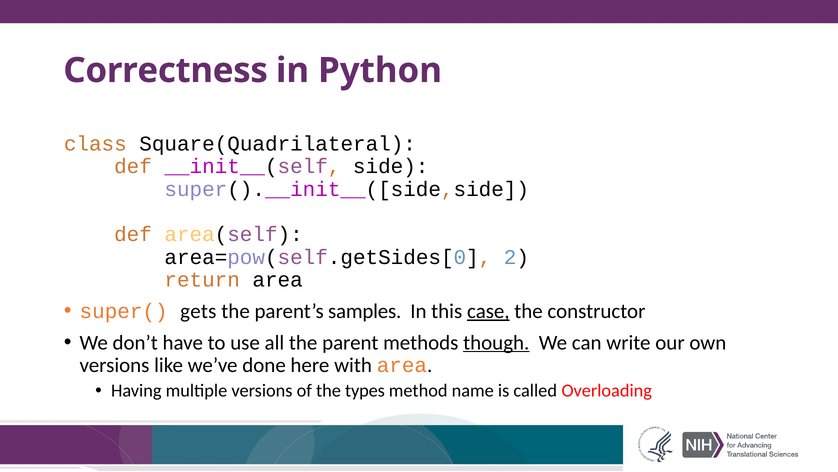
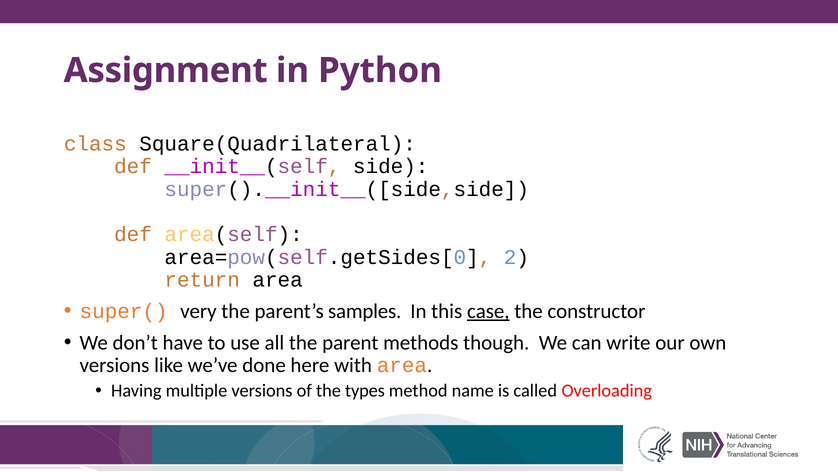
Correctness: Correctness -> Assignment
gets: gets -> very
though underline: present -> none
